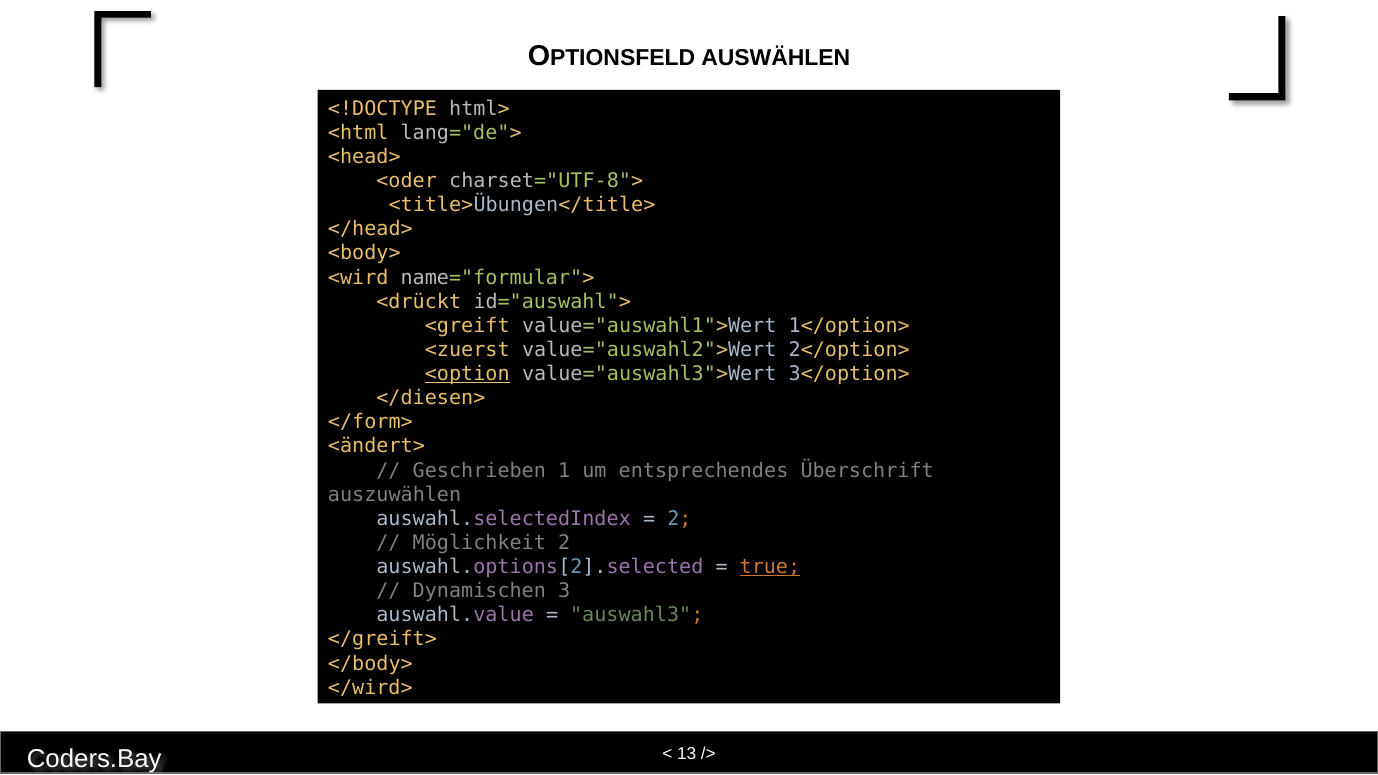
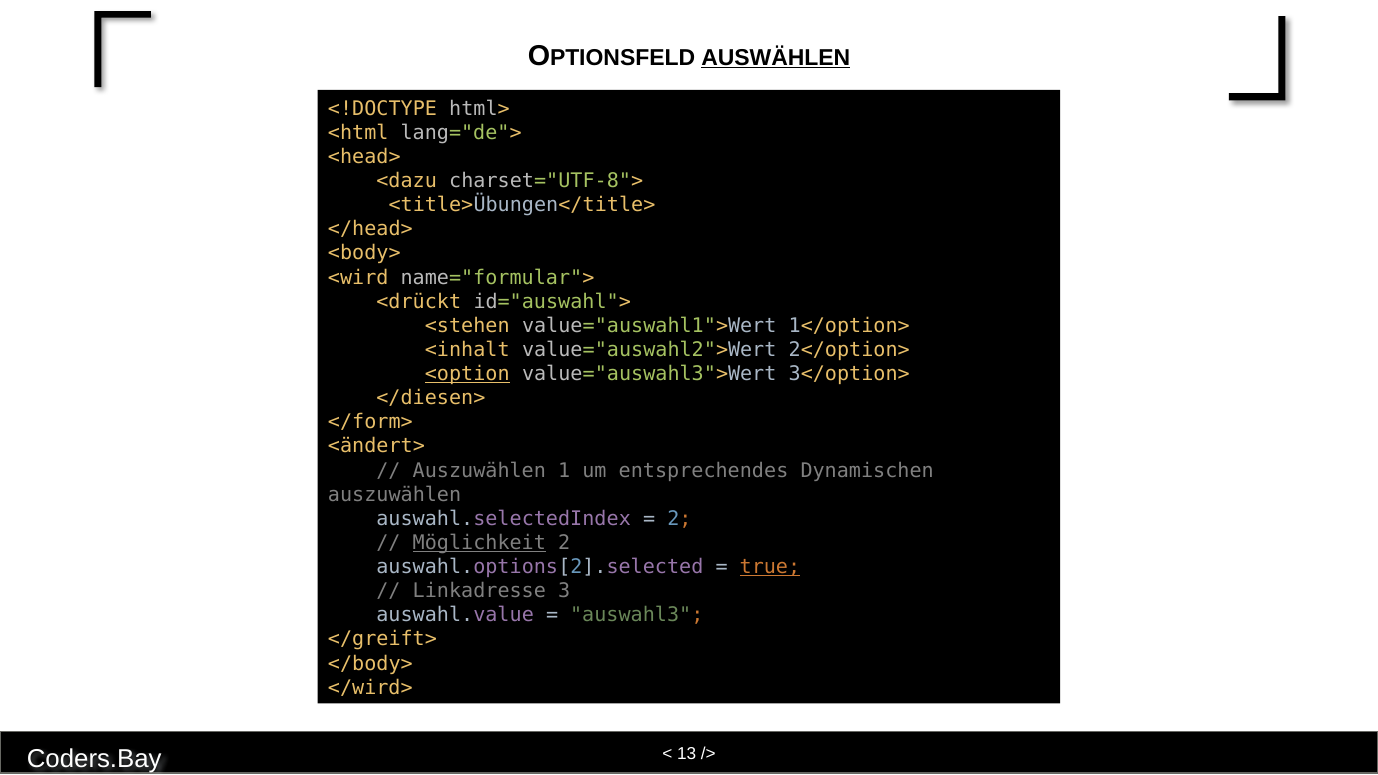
AUSWÄHLEN underline: none -> present
<oder: <oder -> <dazu
<greift: <greift -> <stehen
<zuerst: <zuerst -> <inhalt
Geschrieben at (479, 471): Geschrieben -> Auszuwählen
Überschrift: Überschrift -> Dynamischen
Möglichkeit underline: none -> present
Dynamischen: Dynamischen -> Linkadresse
